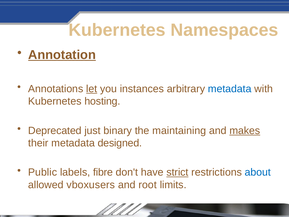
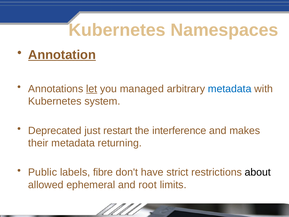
instances: instances -> managed
hosting: hosting -> system
binary: binary -> restart
maintaining: maintaining -> interference
makes underline: present -> none
designed: designed -> returning
strict underline: present -> none
about colour: blue -> black
vboxusers: vboxusers -> ephemeral
